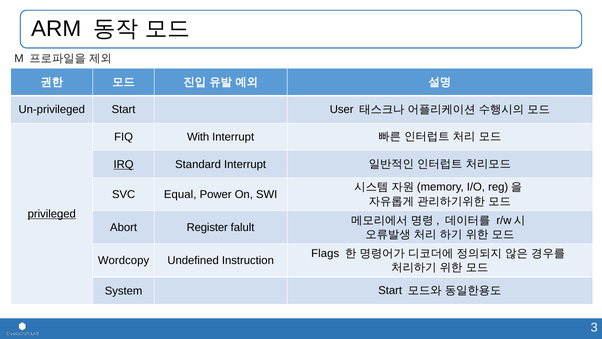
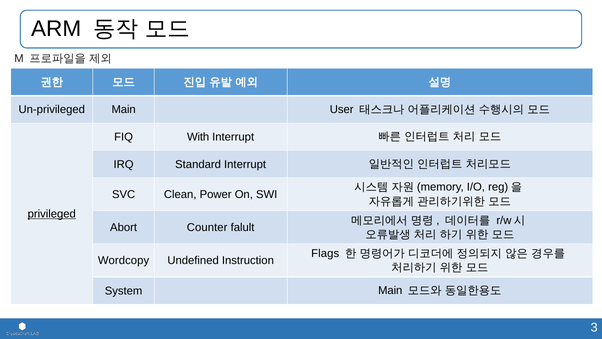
Un-privileged Start: Start -> Main
IRQ underline: present -> none
Equal: Equal -> Clean
Register: Register -> Counter
System Start: Start -> Main
